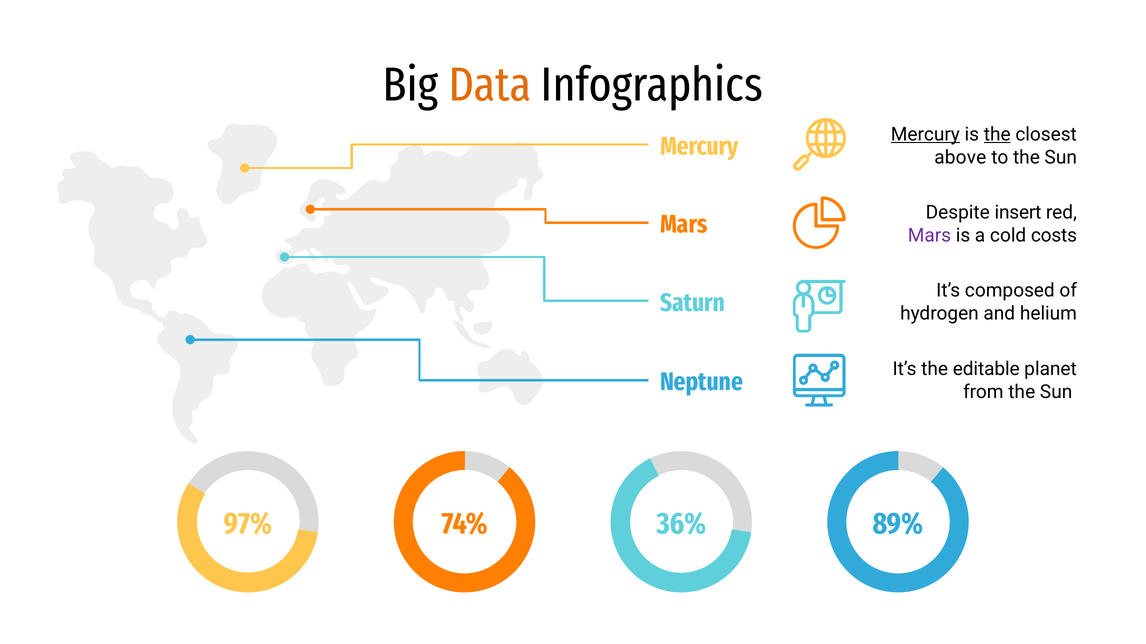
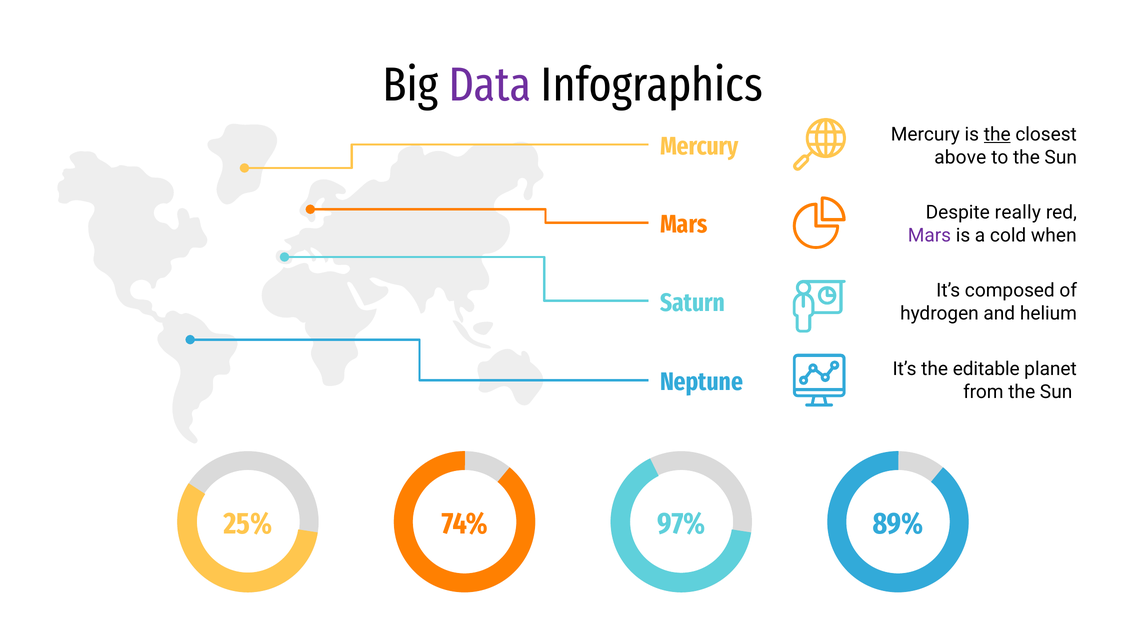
Data colour: orange -> purple
Mercury at (925, 135) underline: present -> none
insert: insert -> really
costs: costs -> when
97%: 97% -> 25%
36%: 36% -> 97%
